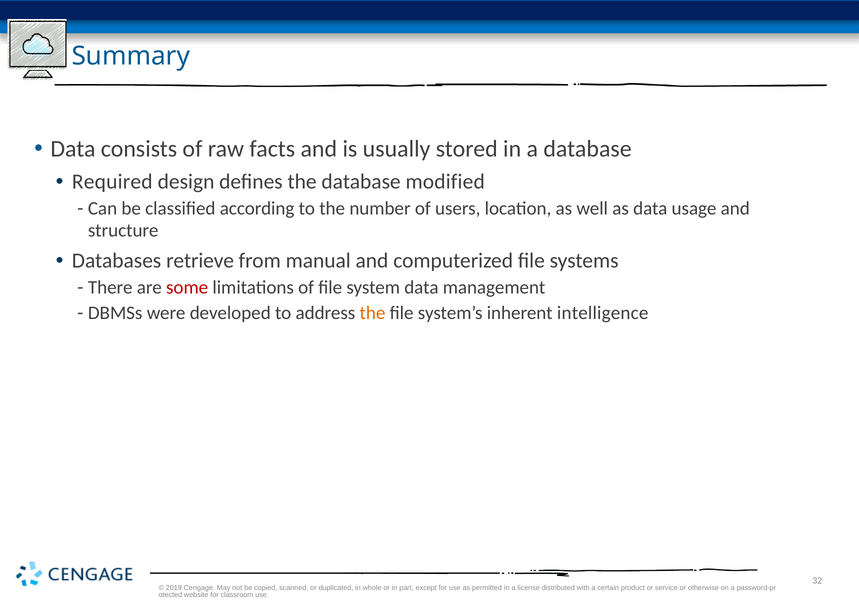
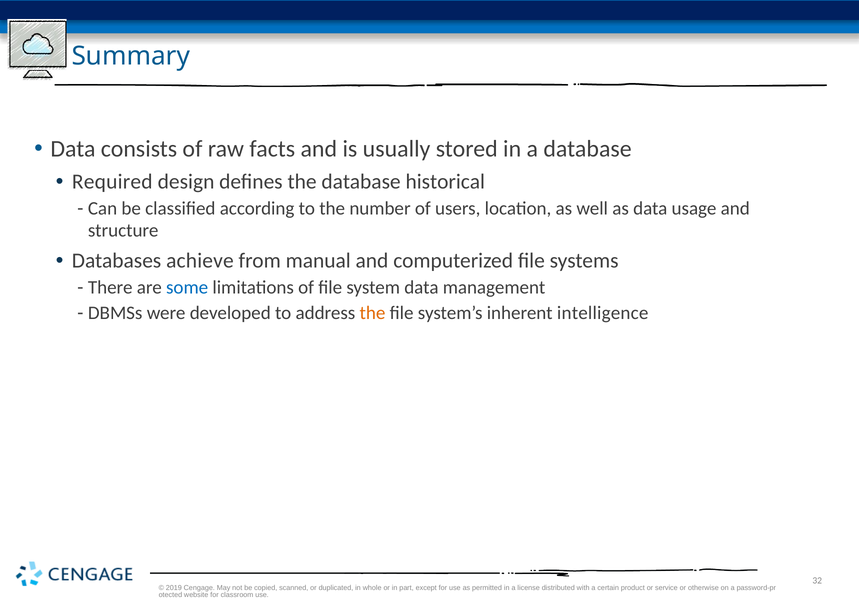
modified: modified -> historical
retrieve: retrieve -> achieve
some colour: red -> blue
